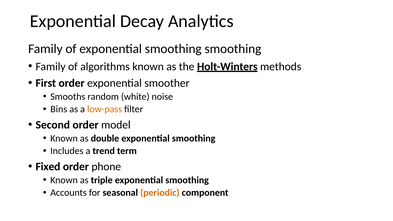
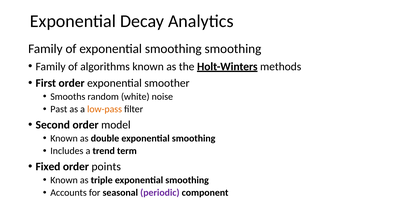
Bins: Bins -> Past
phone: phone -> points
periodic colour: orange -> purple
